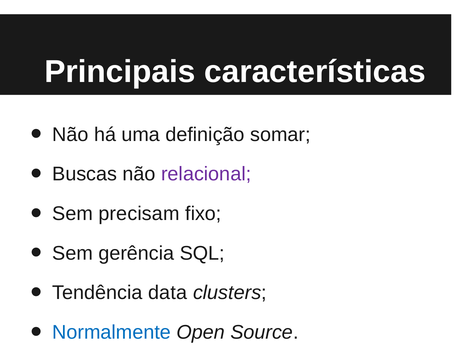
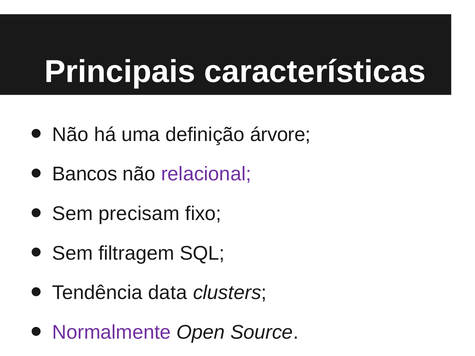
somar: somar -> árvore
Buscas: Buscas -> Bancos
gerência: gerência -> filtragem
Normalmente colour: blue -> purple
